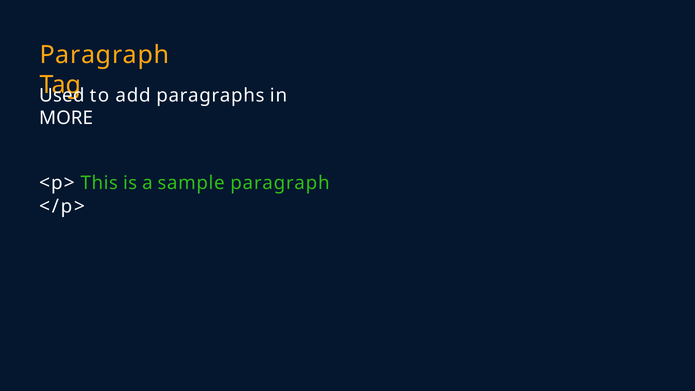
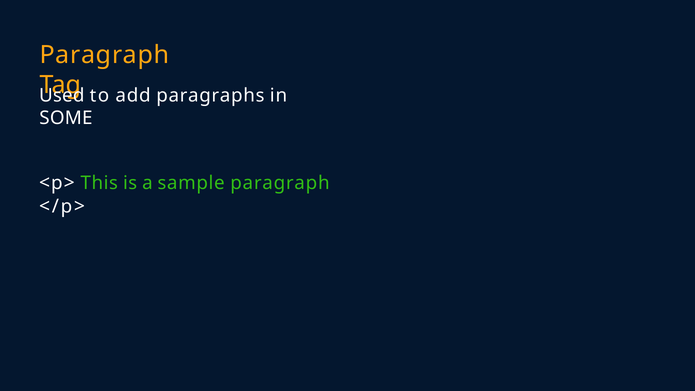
MORE: MORE -> SOME
